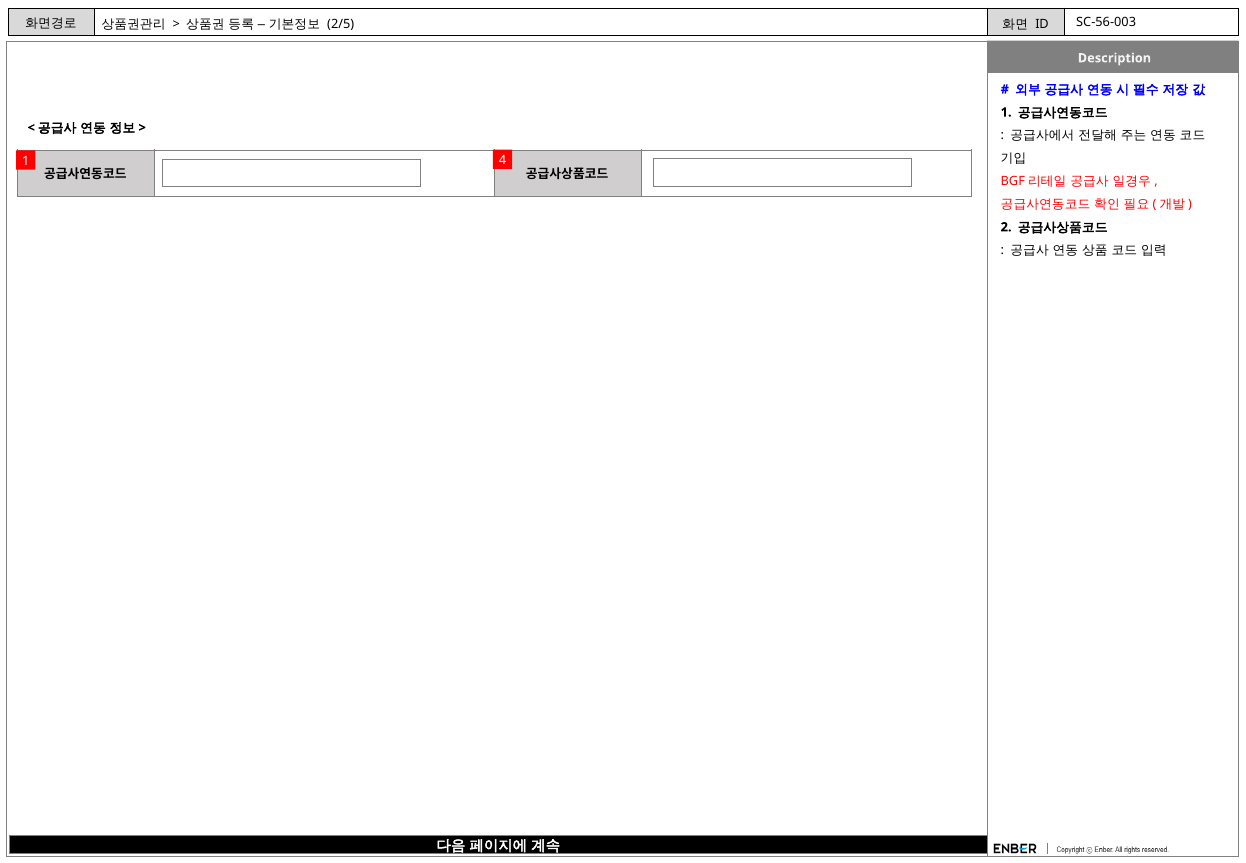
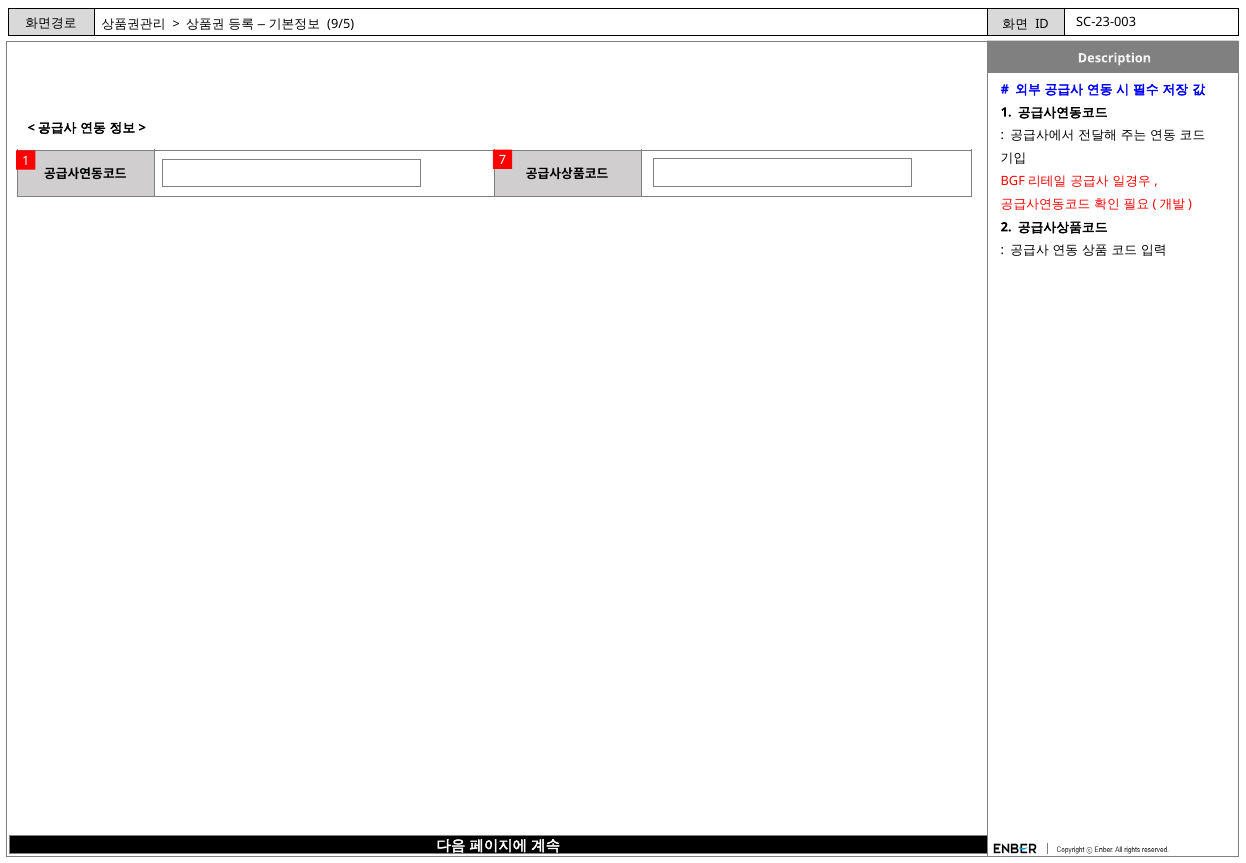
SC-56-003: SC-56-003 -> SC-23-003
2/5: 2/5 -> 9/5
4: 4 -> 7
